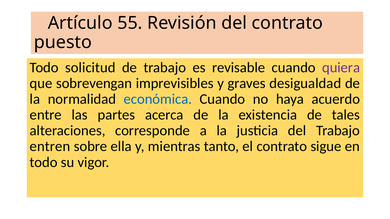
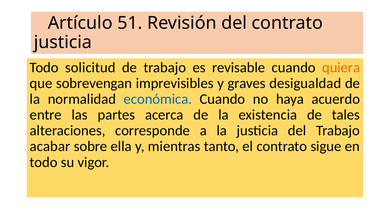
55: 55 -> 51
puesto at (63, 42): puesto -> justicia
quiera colour: purple -> orange
entren: entren -> acabar
